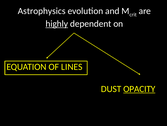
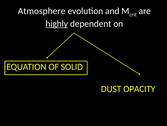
Astrophysics: Astrophysics -> Atmosphere
LINES: LINES -> SOLID
OPACITY underline: present -> none
